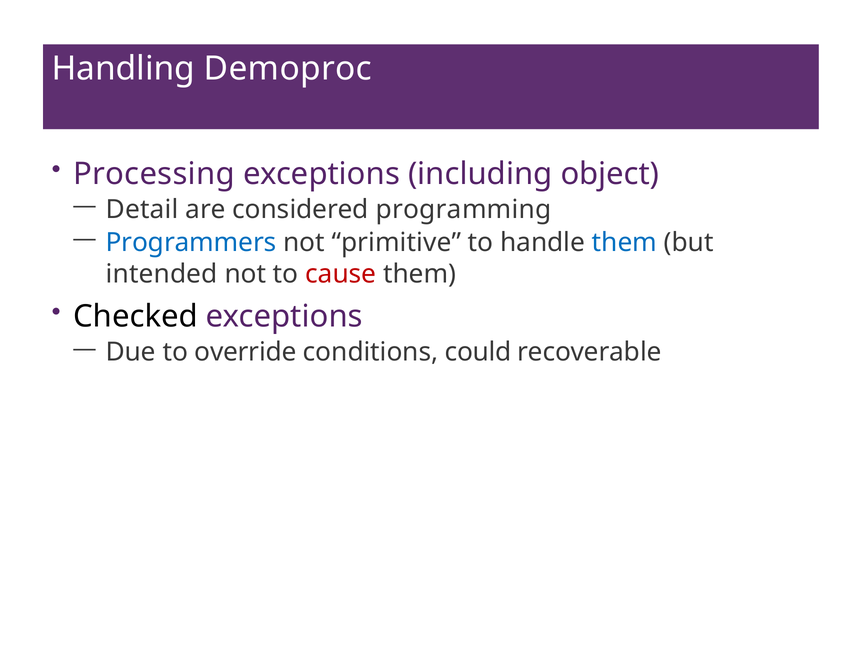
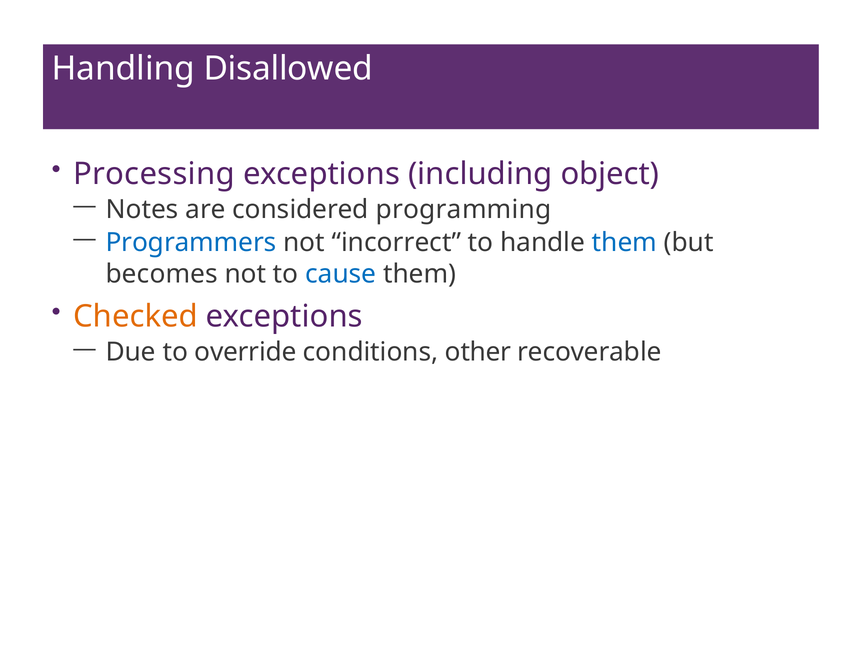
Demoproc: Demoproc -> Disallowed
Detail: Detail -> Notes
primitive: primitive -> incorrect
intended: intended -> becomes
cause colour: red -> blue
Checked colour: black -> orange
could: could -> other
